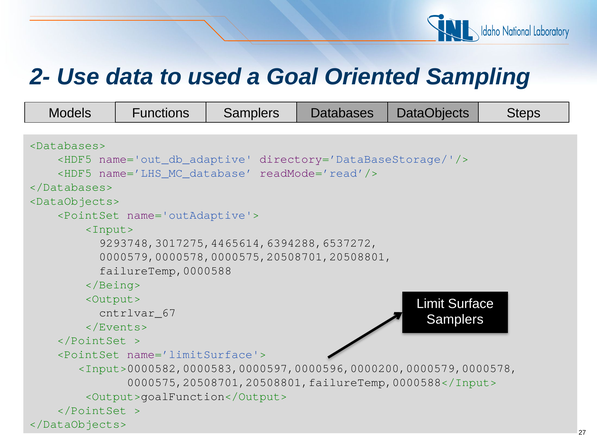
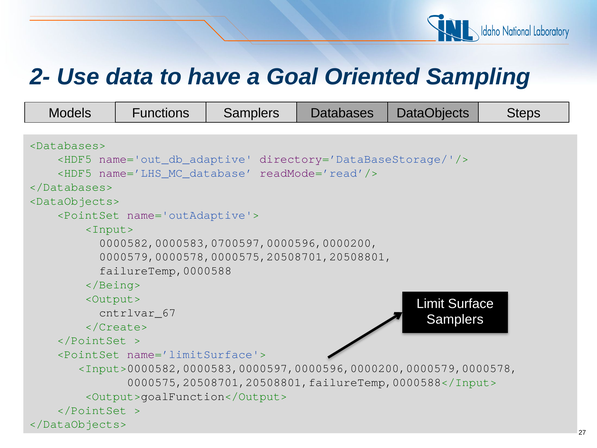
used: used -> have
9293748,3017275,4465614,6394288,6537272: 9293748,3017275,4465614,6394288,6537272 -> 0000582,0000583,0700597,0000596,0000200
</Events>: </Events> -> </Create>
